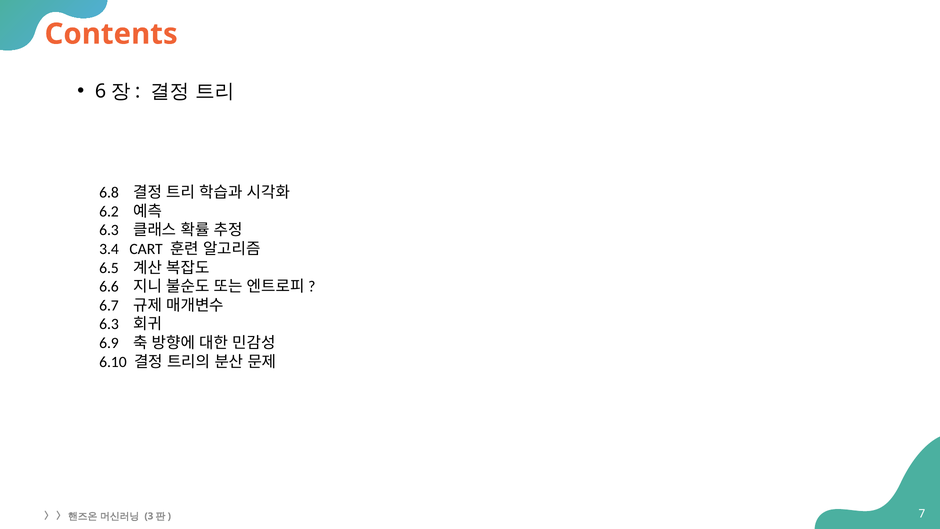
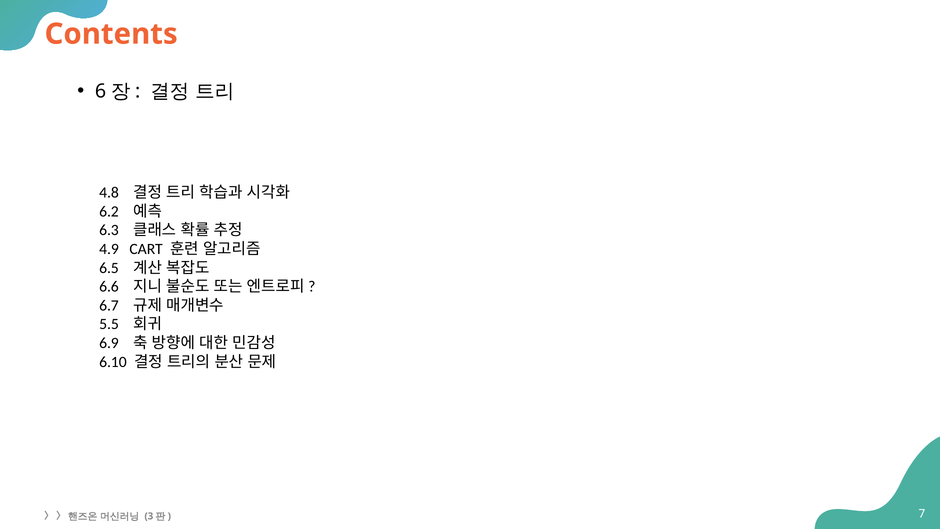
6.8: 6.8 -> 4.8
3.4: 3.4 -> 4.9
6.3 at (109, 324): 6.3 -> 5.5
